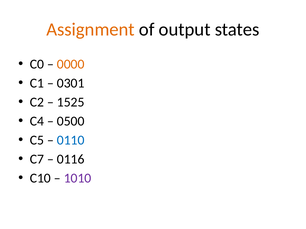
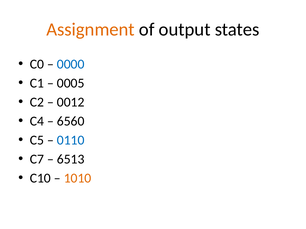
0000 colour: orange -> blue
0301: 0301 -> 0005
1525: 1525 -> 0012
0500: 0500 -> 6560
0116: 0116 -> 6513
1010 colour: purple -> orange
